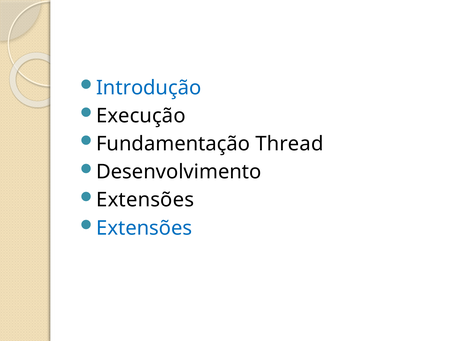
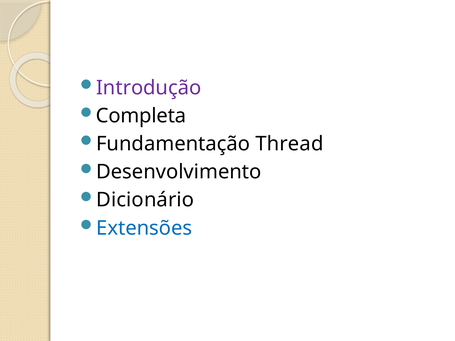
Introdução colour: blue -> purple
Execução: Execução -> Completa
Extensões at (145, 200): Extensões -> Dicionário
